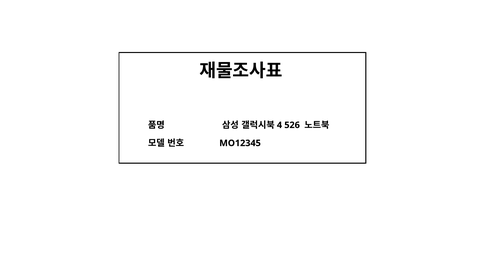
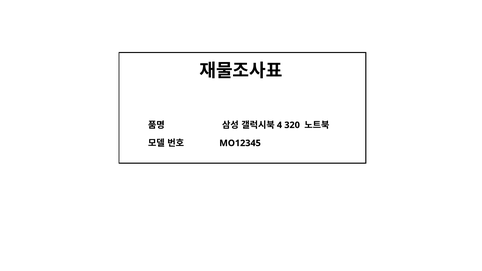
526: 526 -> 320
